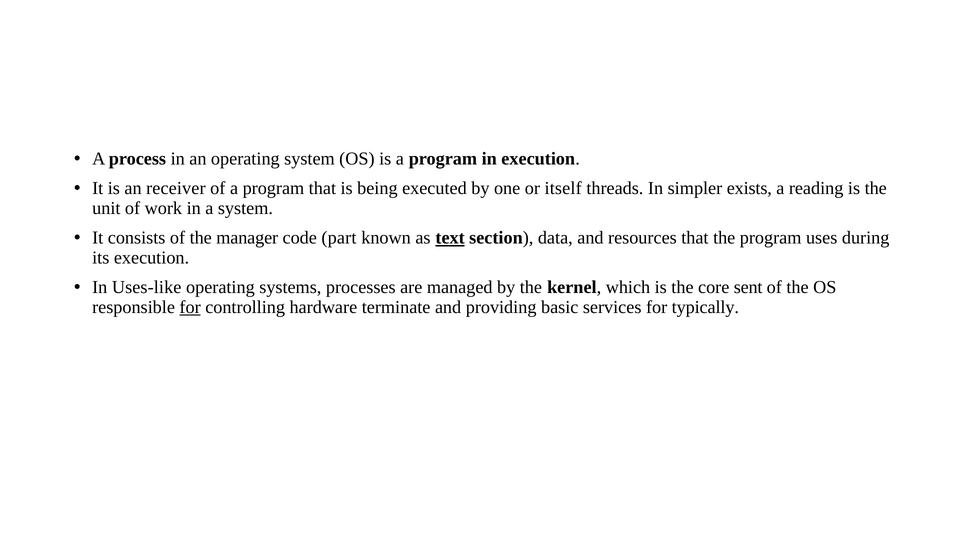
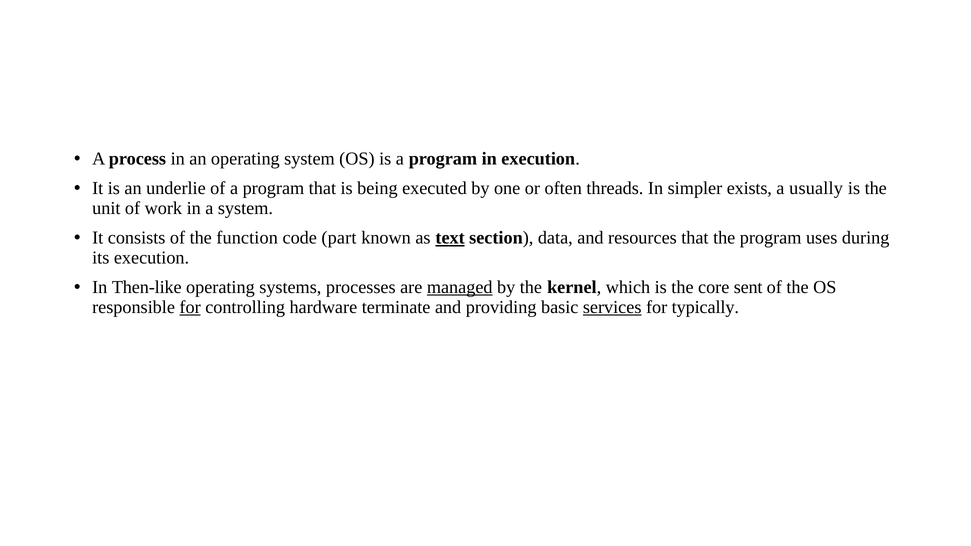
receiver: receiver -> underlie
itself: itself -> often
reading: reading -> usually
manager: manager -> function
Uses-like: Uses-like -> Then-like
managed underline: none -> present
services underline: none -> present
